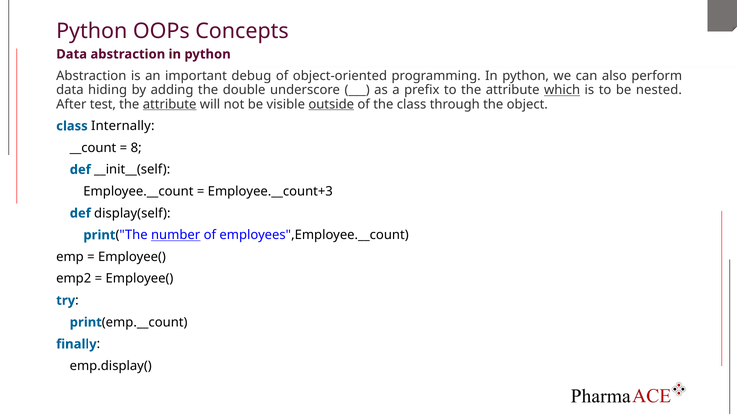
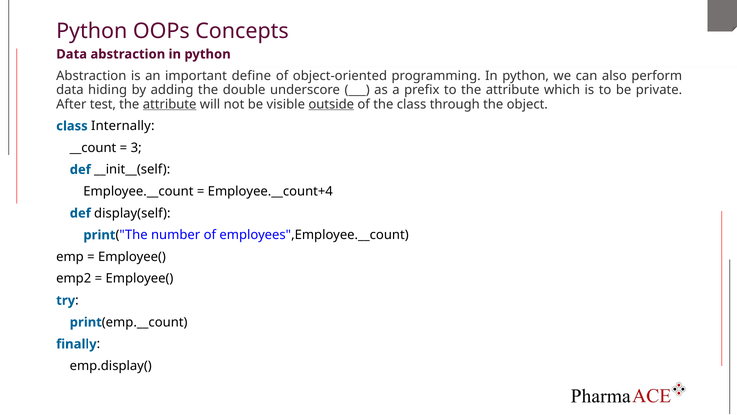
debug: debug -> define
which underline: present -> none
nested: nested -> private
8: 8 -> 3
Employee.__count+3: Employee.__count+3 -> Employee.__count+4
number underline: present -> none
